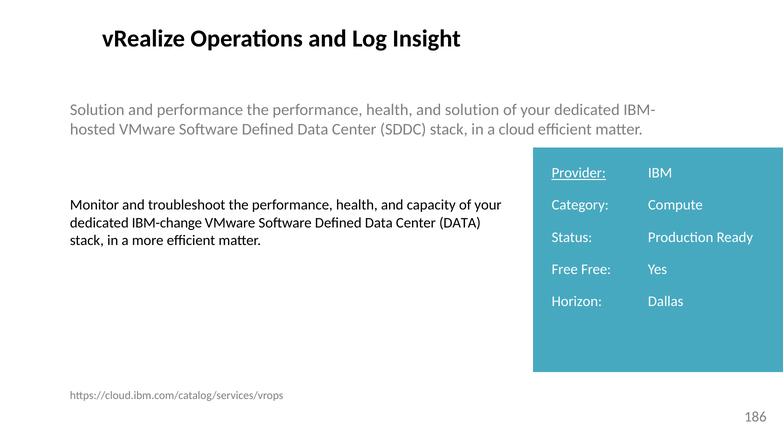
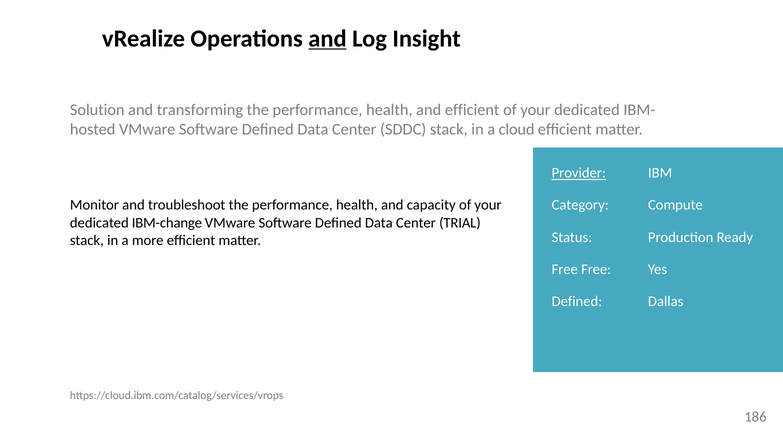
and at (327, 39) underline: none -> present
and performance: performance -> transforming
and solution: solution -> efficient
Center DATA: DATA -> TRIAL
Horizon at (577, 302): Horizon -> Defined
